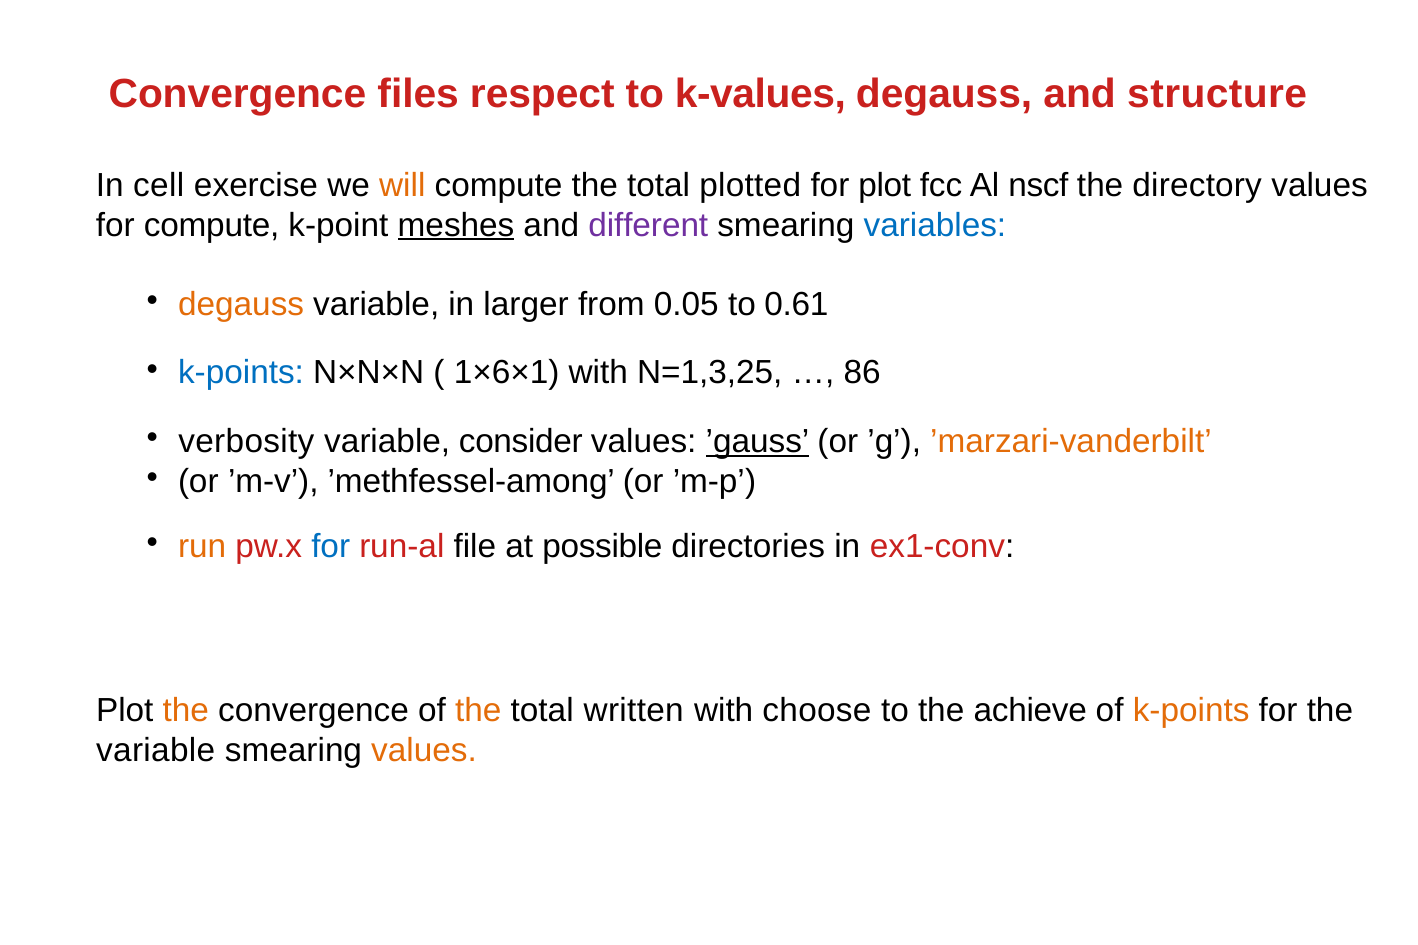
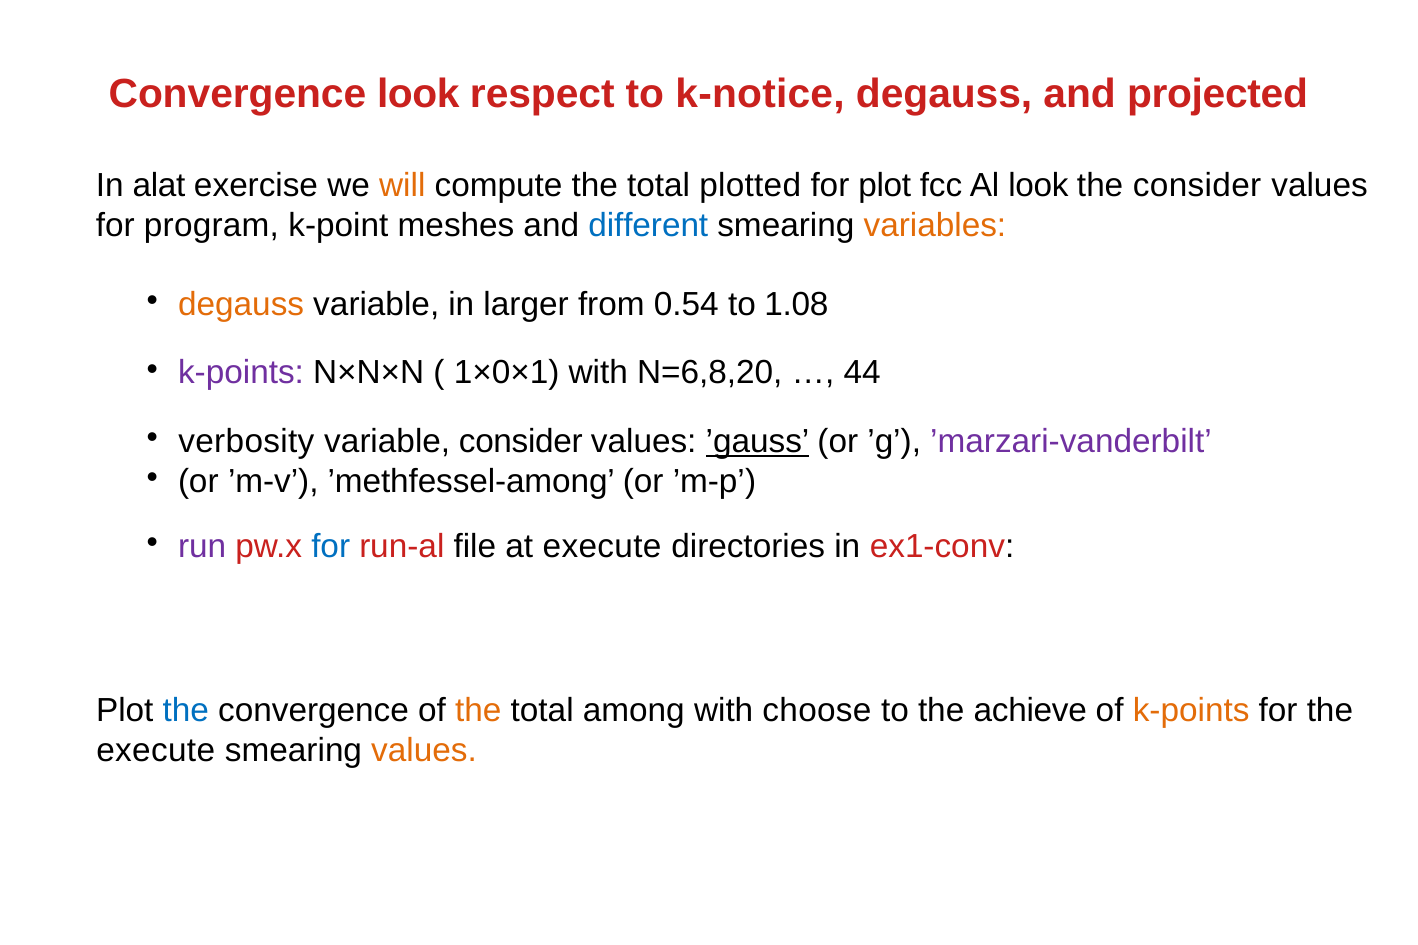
Convergence files: files -> look
k-values: k-values -> k-notice
structure: structure -> projected
cell: cell -> alat
Al nscf: nscf -> look
the directory: directory -> consider
for compute: compute -> program
meshes underline: present -> none
different colour: purple -> blue
variables colour: blue -> orange
0.05: 0.05 -> 0.54
0.61: 0.61 -> 1.08
k-points at (241, 373) colour: blue -> purple
1×6×1: 1×6×1 -> 1×0×1
N=1,3,25: N=1,3,25 -> N=6,8,20
86: 86 -> 44
’marzari-vanderbilt colour: orange -> purple
run colour: orange -> purple
at possible: possible -> execute
the at (186, 710) colour: orange -> blue
written: written -> among
variable at (156, 750): variable -> execute
